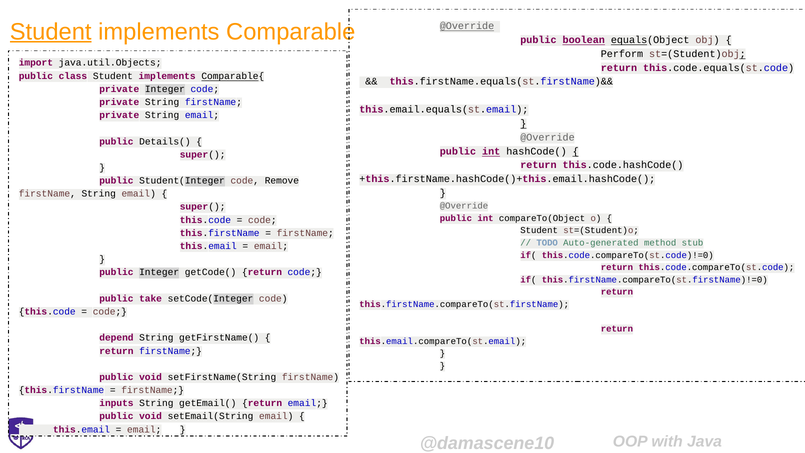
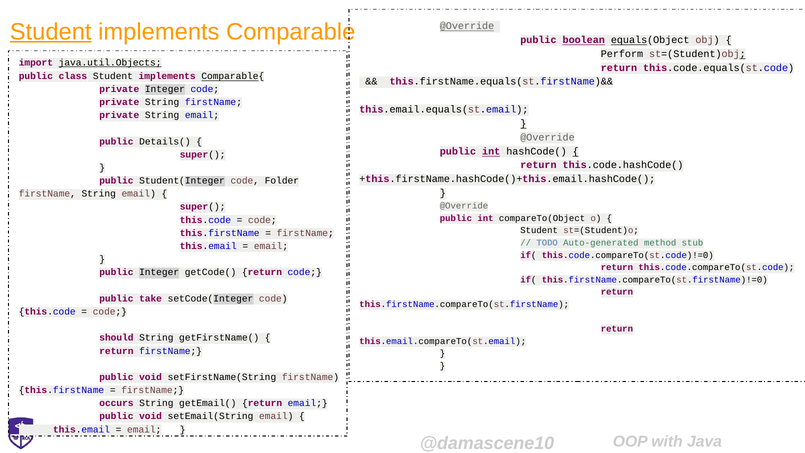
java.util.Objects underline: none -> present
Remove: Remove -> Folder
depend: depend -> should
inputs: inputs -> occurs
